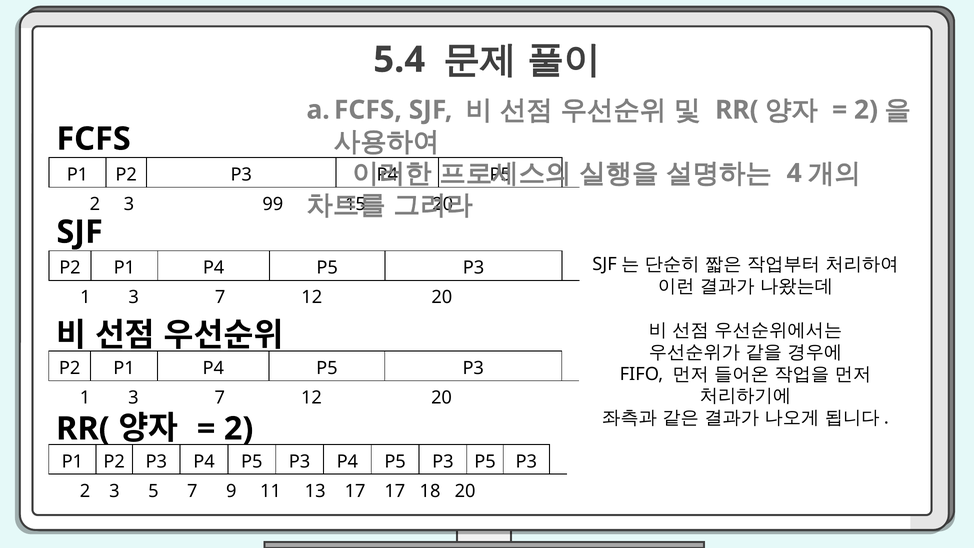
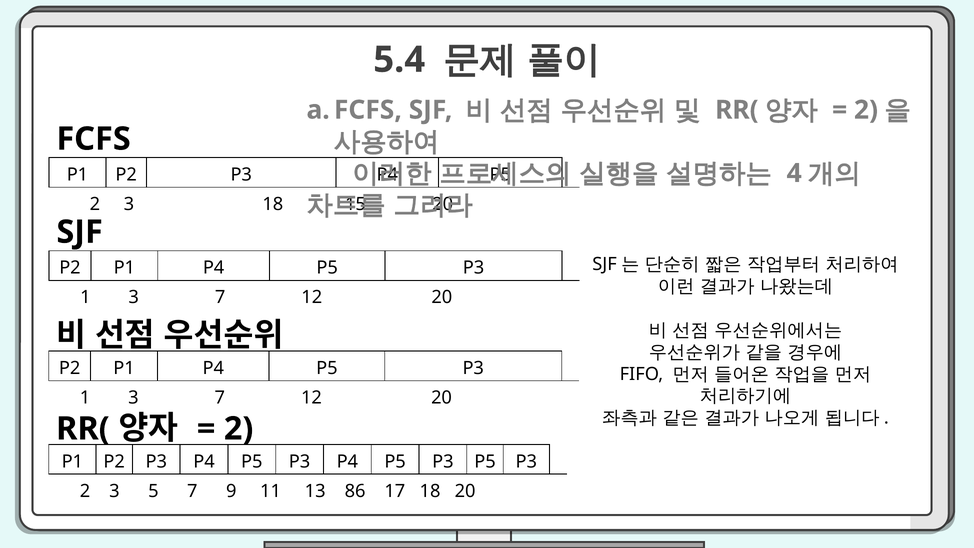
3 99: 99 -> 18
13 17: 17 -> 86
